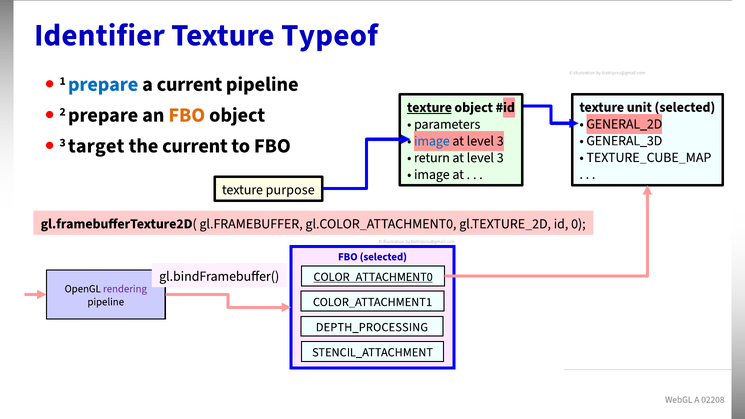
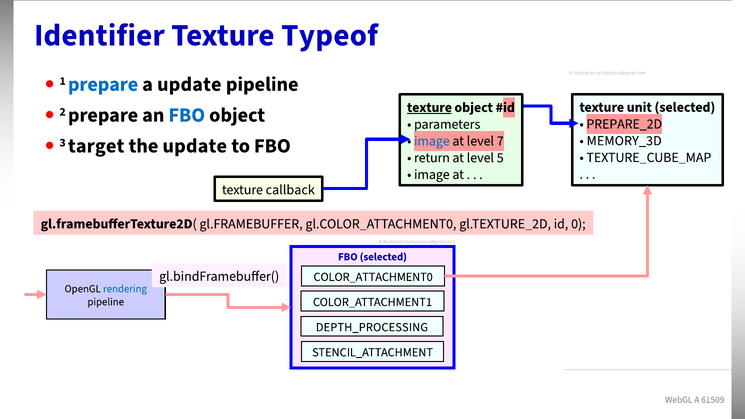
a current: current -> update
FBO at (187, 115) colour: orange -> blue
GENERAL_2D: GENERAL_2D -> PREPARE_2D
GENERAL_3D: GENERAL_3D -> MEMORY_3D
3 at (500, 141): 3 -> 7
the current: current -> update
3 at (500, 158): 3 -> 5
purpose: purpose -> callback
COLOR_ATTACHMENT0 underline: present -> none
rendering colour: purple -> blue
02208: 02208 -> 61509
